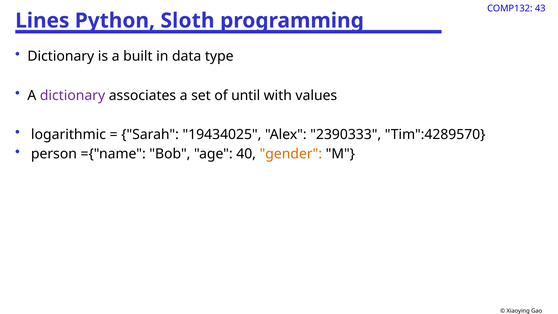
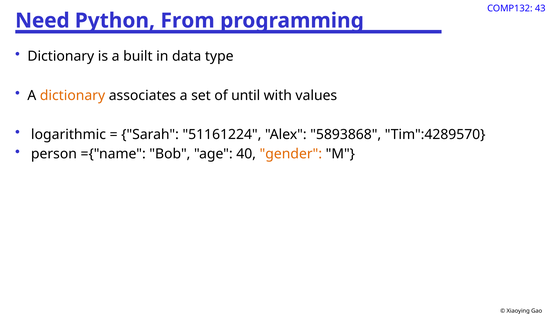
Lines: Lines -> Need
Sloth: Sloth -> From
dictionary at (72, 95) colour: purple -> orange
19434025: 19434025 -> 51161224
2390333: 2390333 -> 5893868
